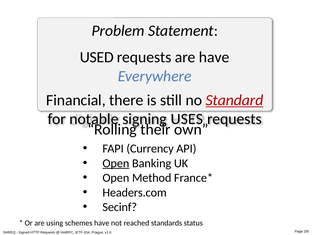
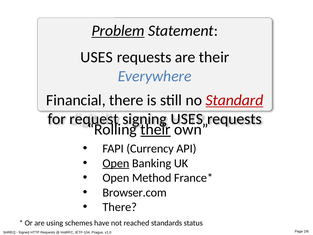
Problem underline: none -> present
USED at (97, 57): USED -> USES
are have: have -> their
notable: notable -> request
their at (156, 129) underline: none -> present
Headers.com: Headers.com -> Browser.com
Secinf at (120, 207): Secinf -> There
